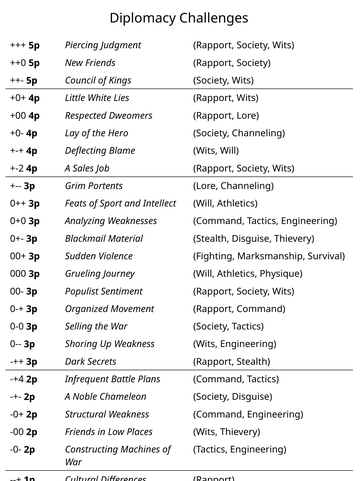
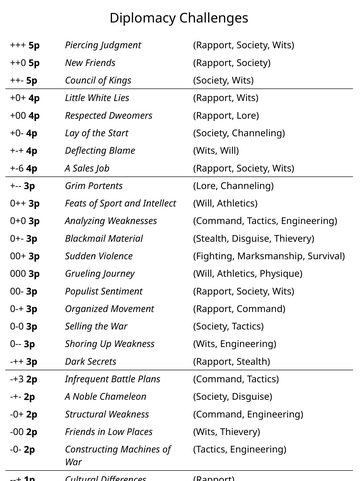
Hero: Hero -> Start
+-2: +-2 -> +-6
-+4: -+4 -> -+3
